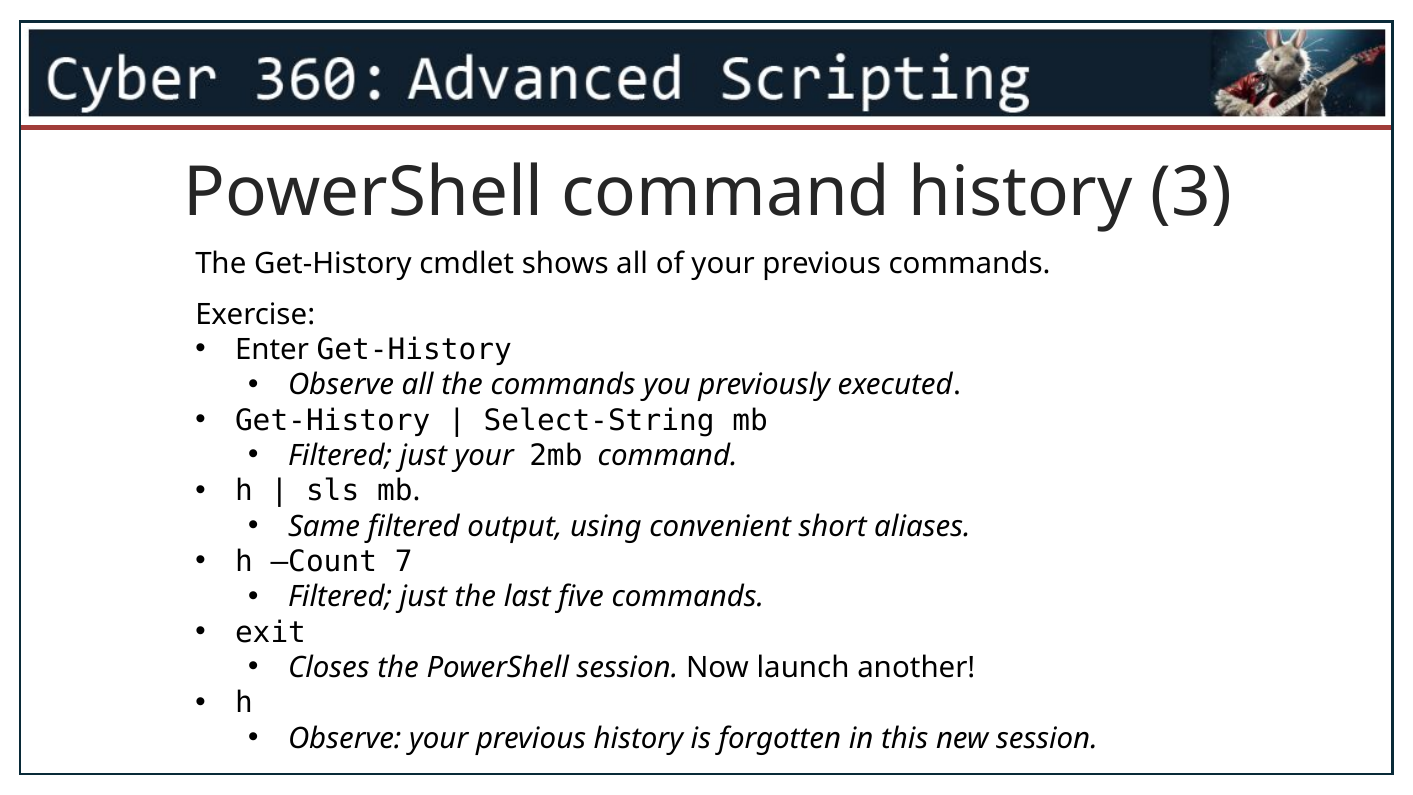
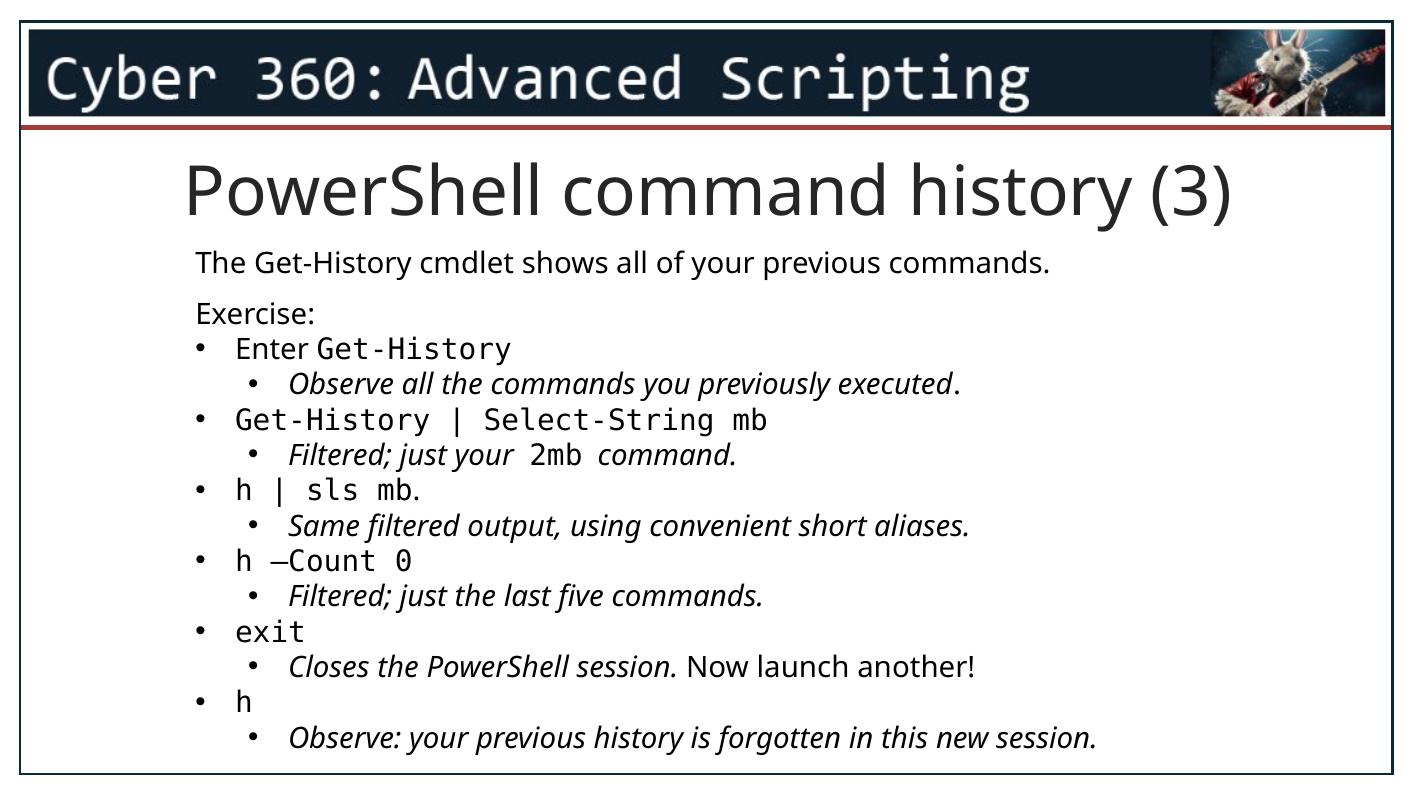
7: 7 -> 0
